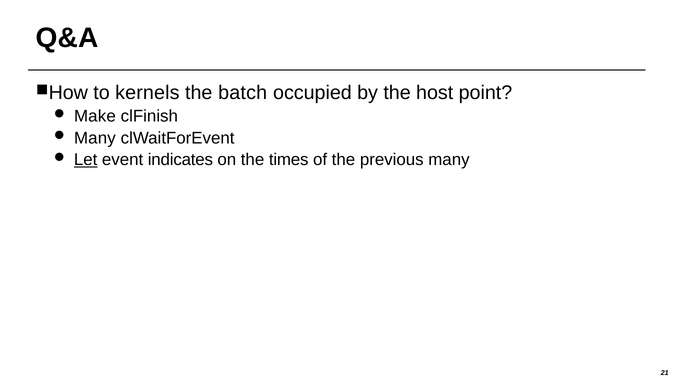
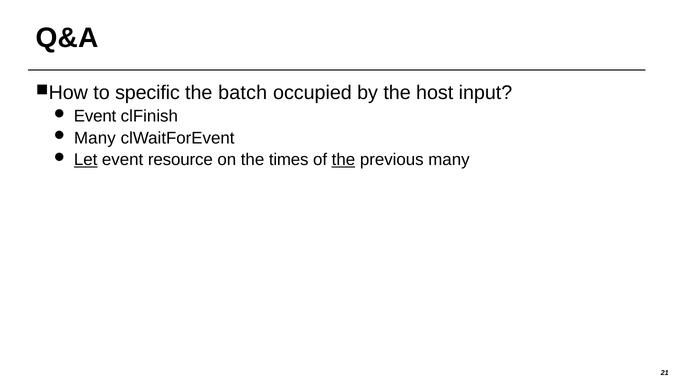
kernels: kernels -> specific
point: point -> input
Make at (95, 116): Make -> Event
indicates: indicates -> resource
the at (343, 160) underline: none -> present
